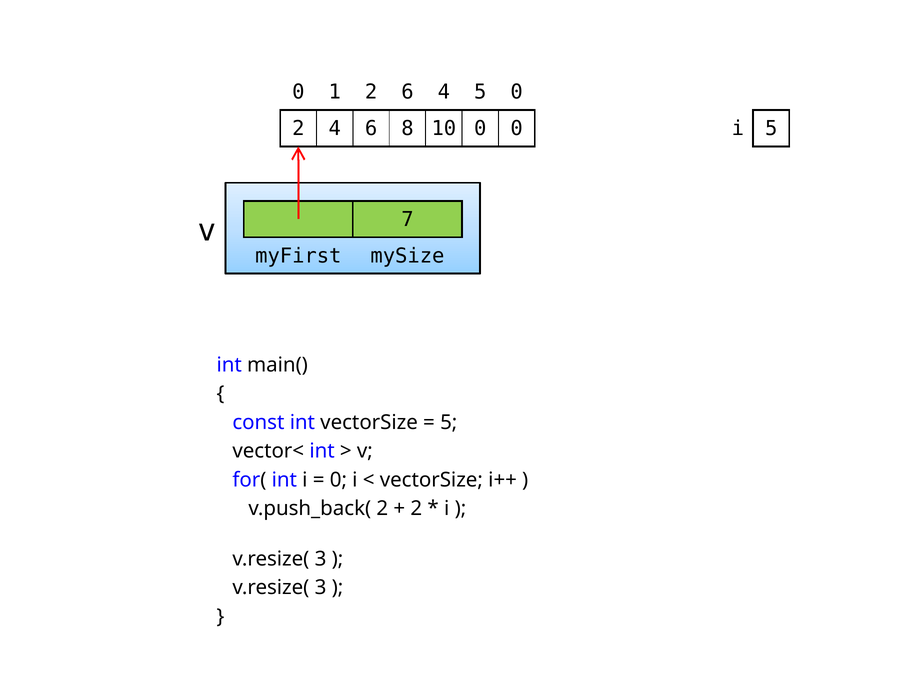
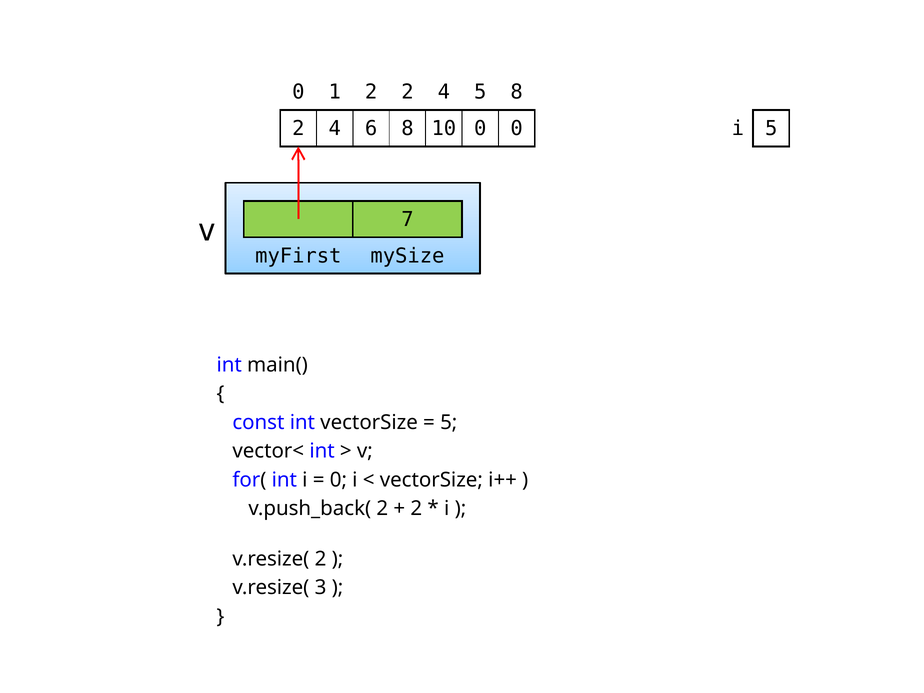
2 6: 6 -> 2
5 0: 0 -> 8
3 at (321, 559): 3 -> 2
